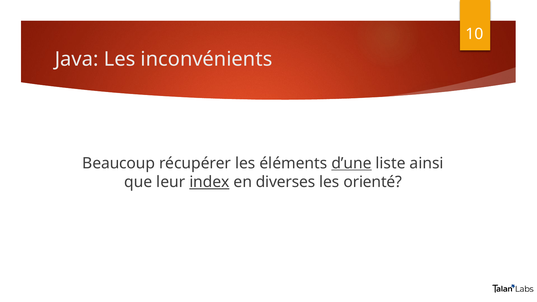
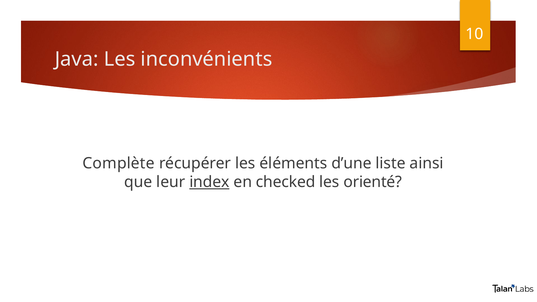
Beaucoup: Beaucoup -> Complète
d’une underline: present -> none
diverses: diverses -> checked
